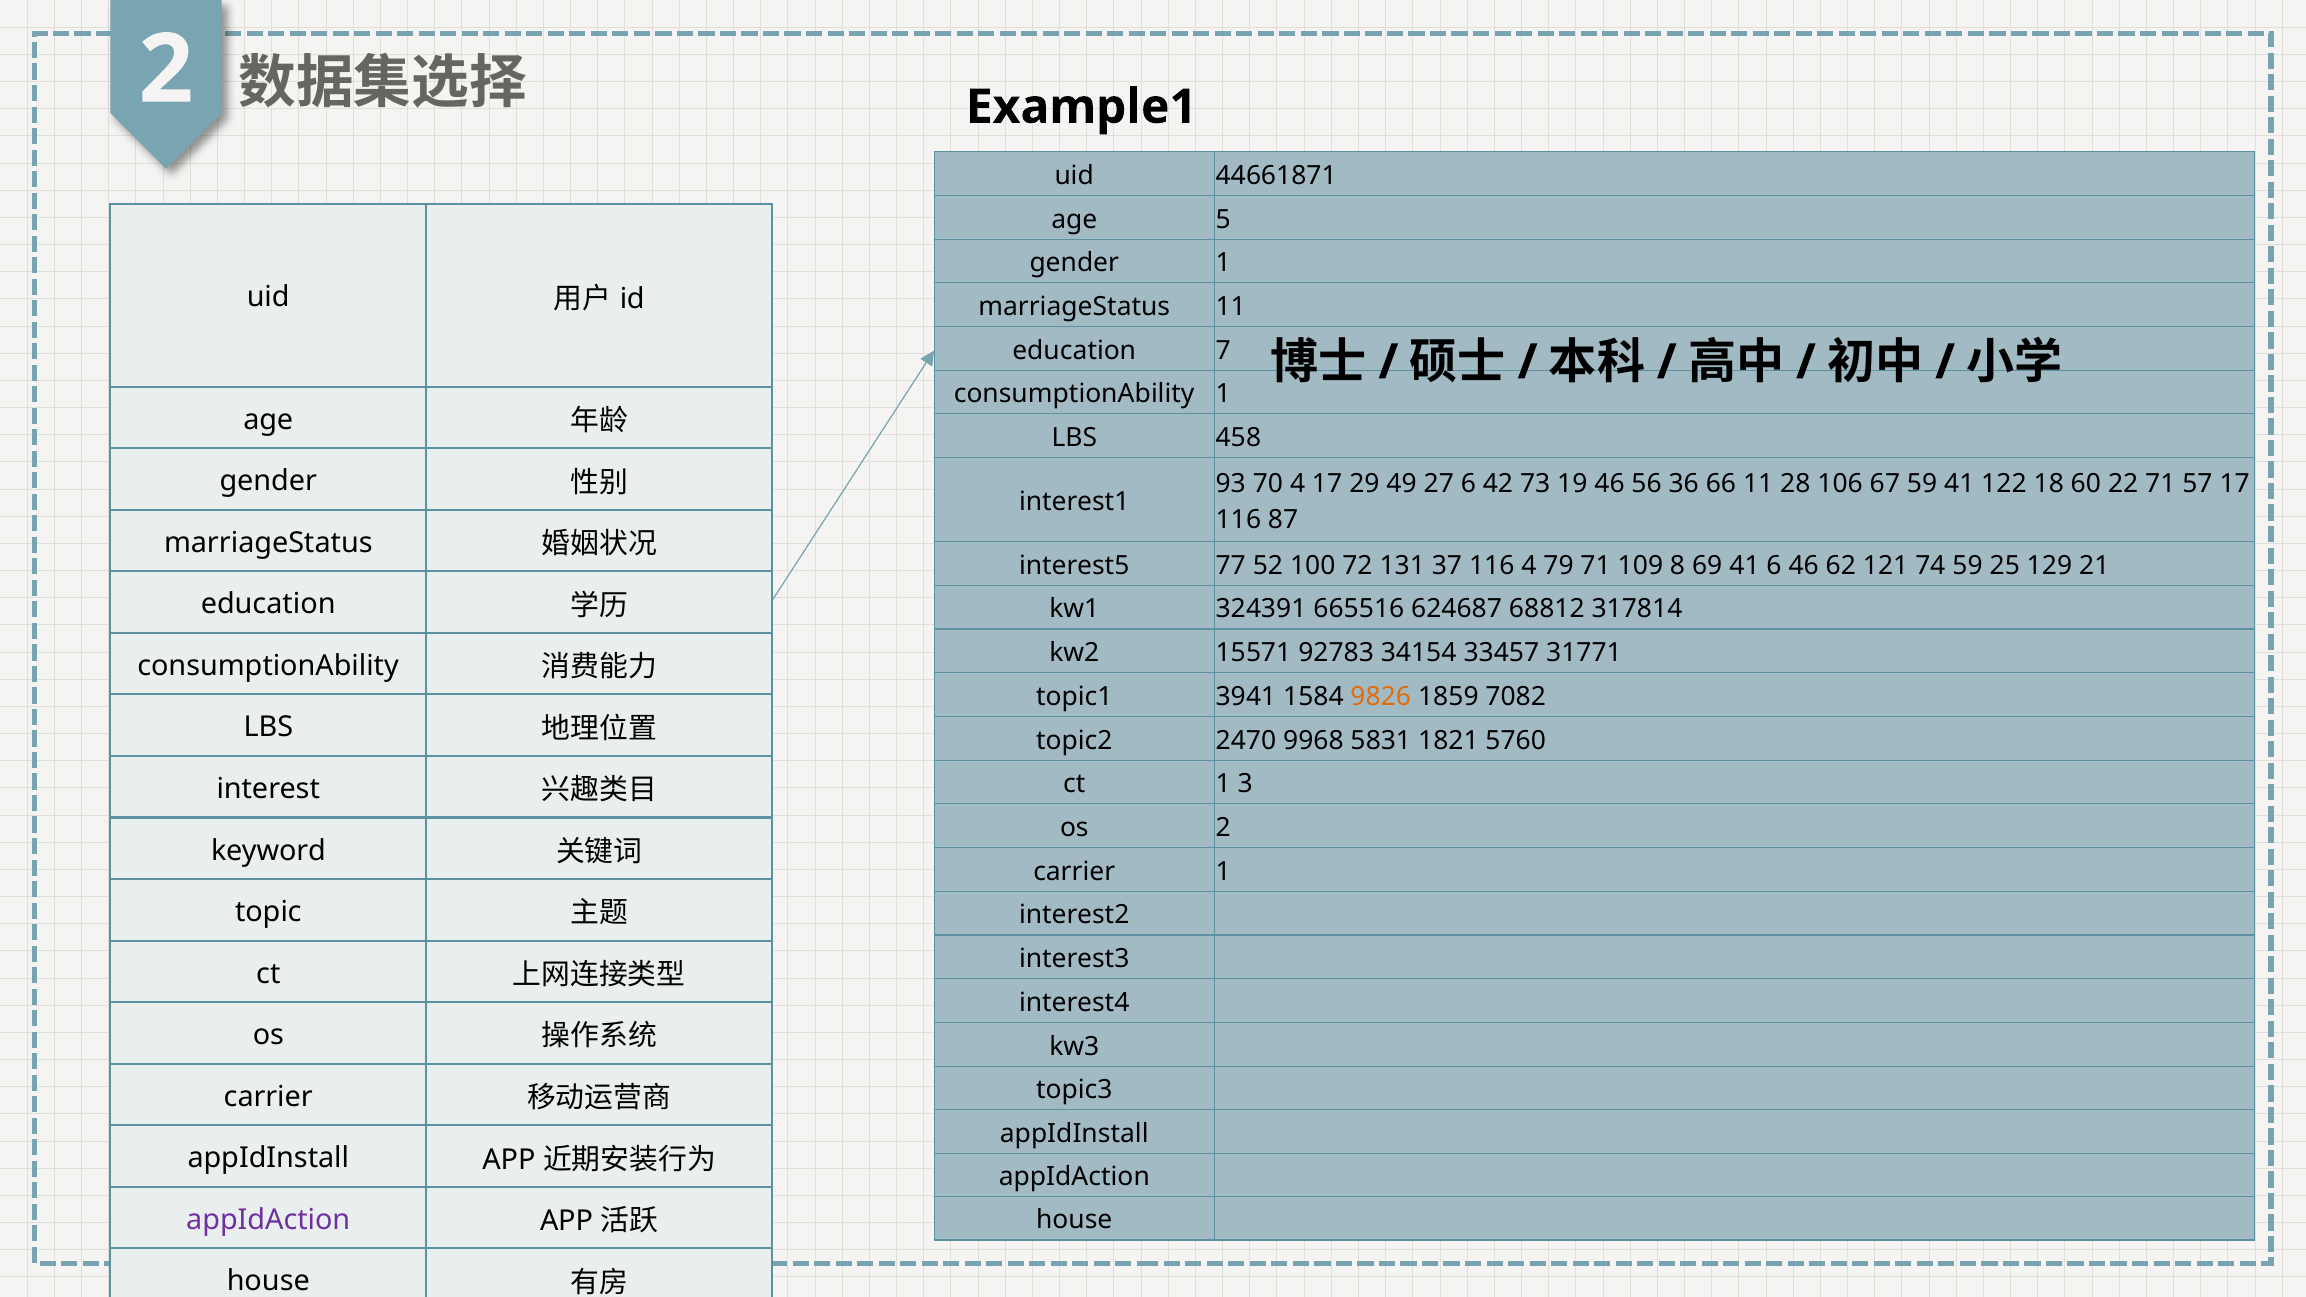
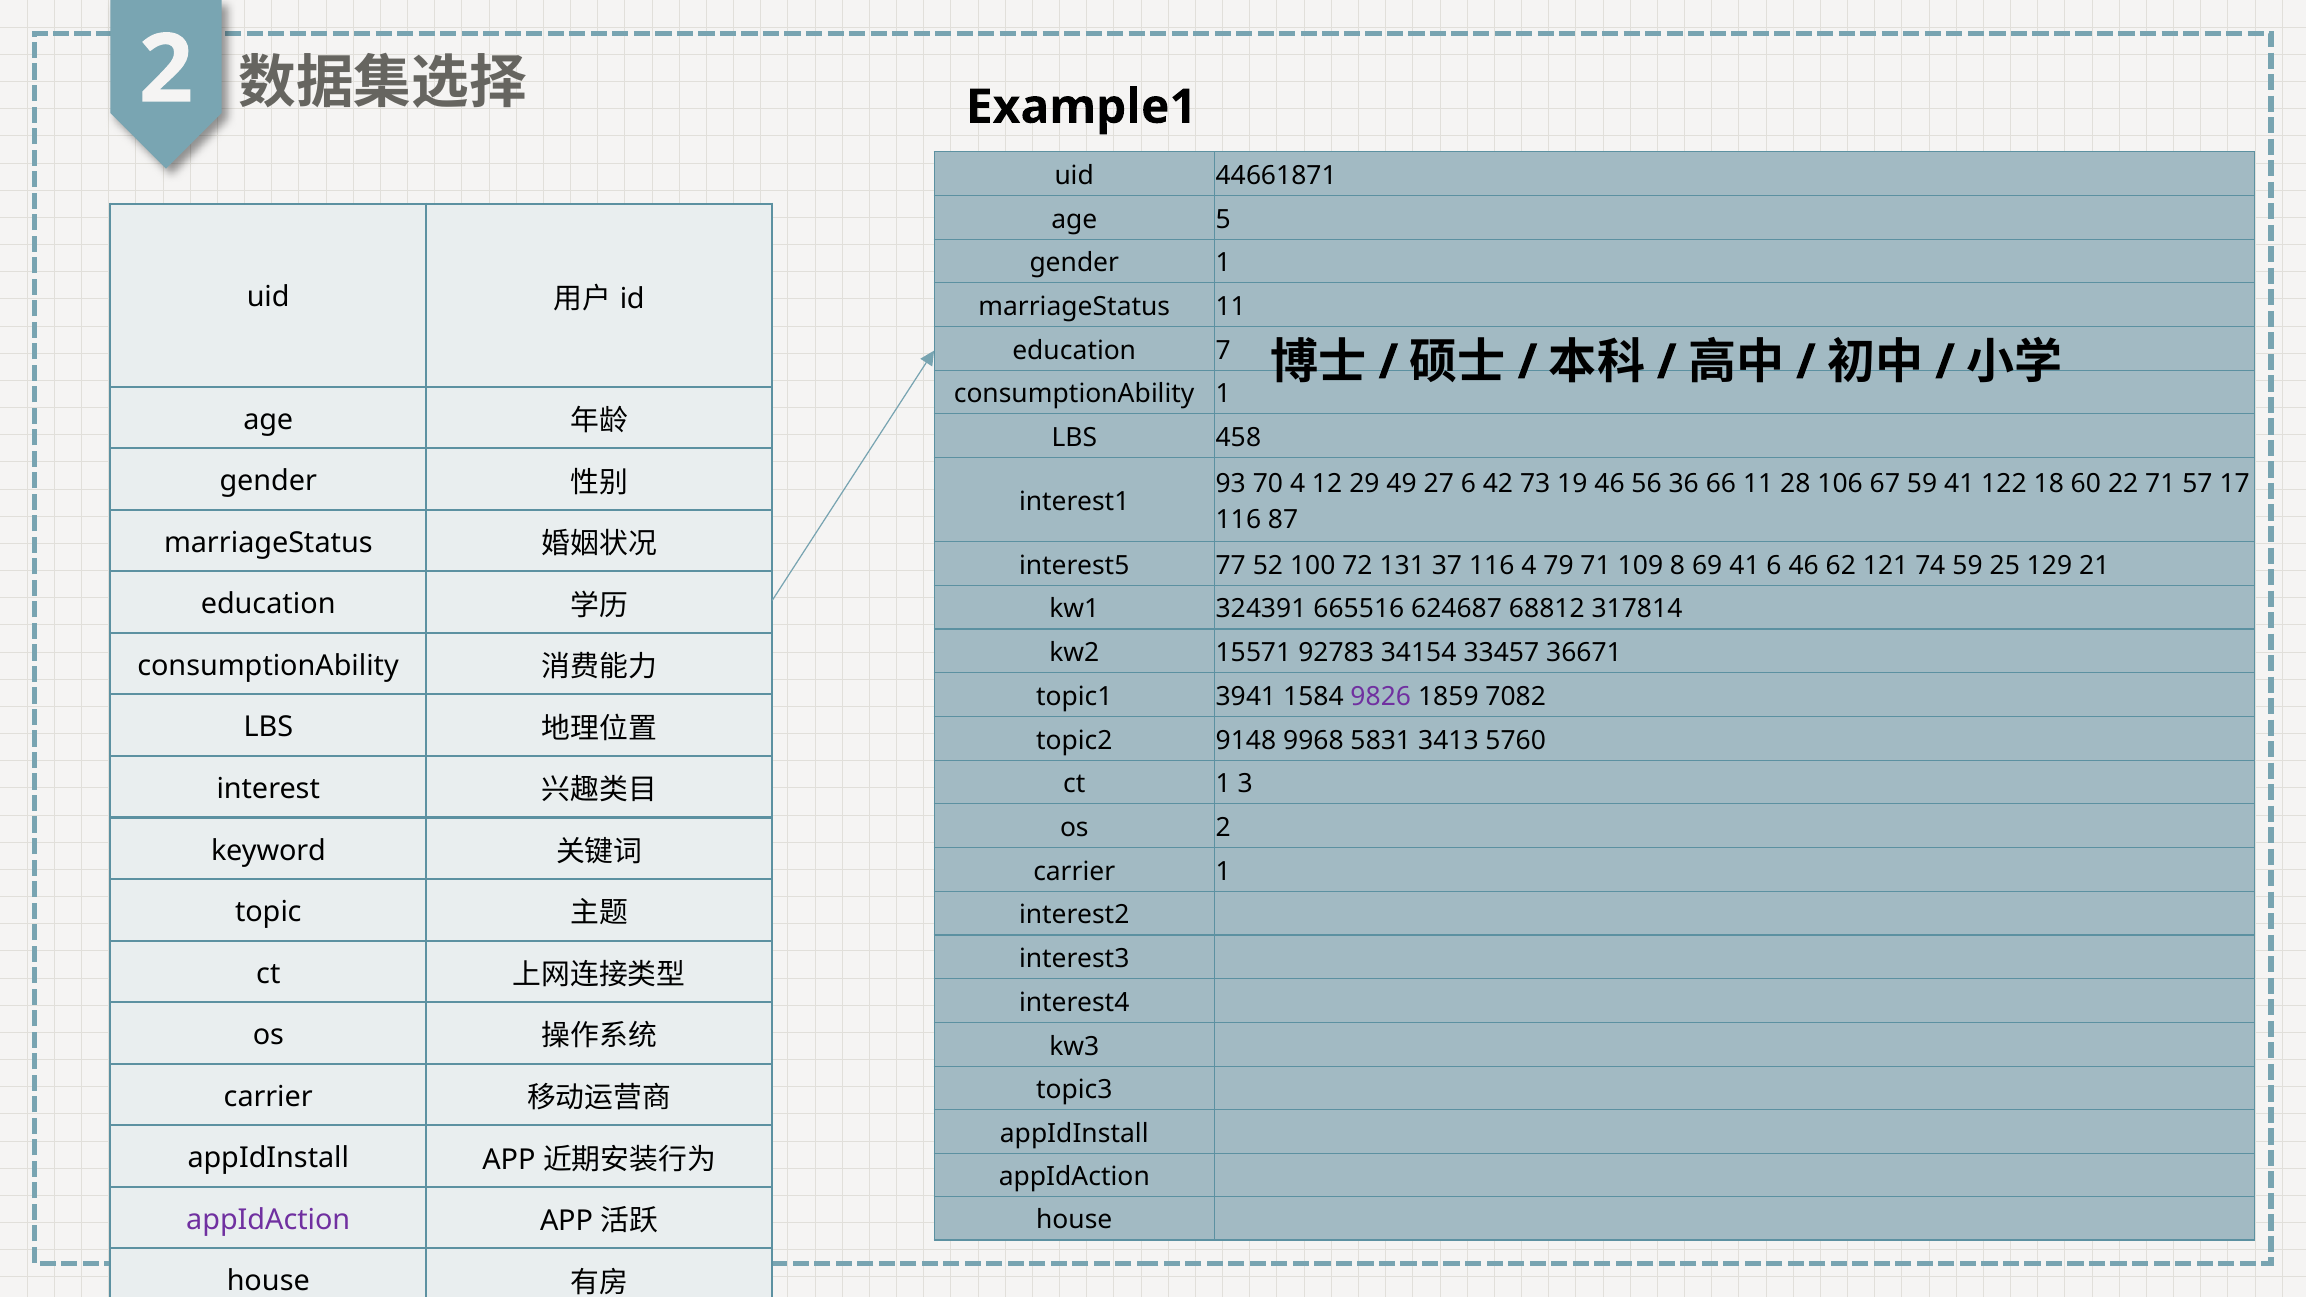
4 17: 17 -> 12
31771: 31771 -> 36671
9826 colour: orange -> purple
2470: 2470 -> 9148
1821: 1821 -> 3413
